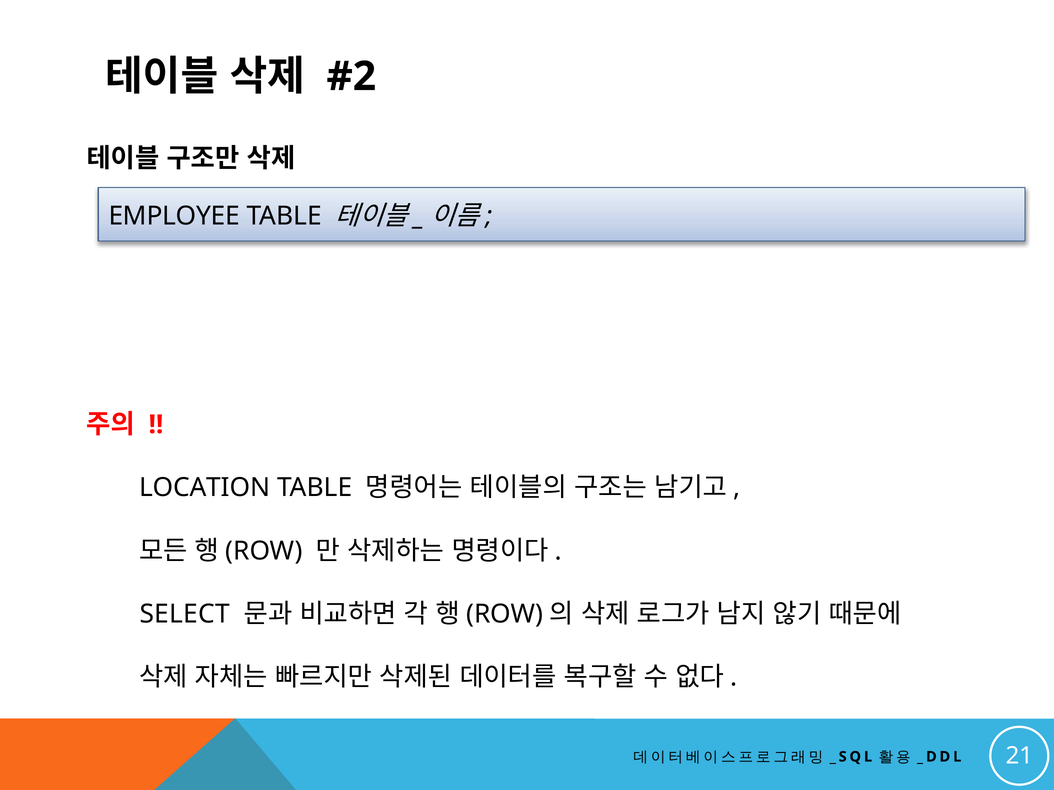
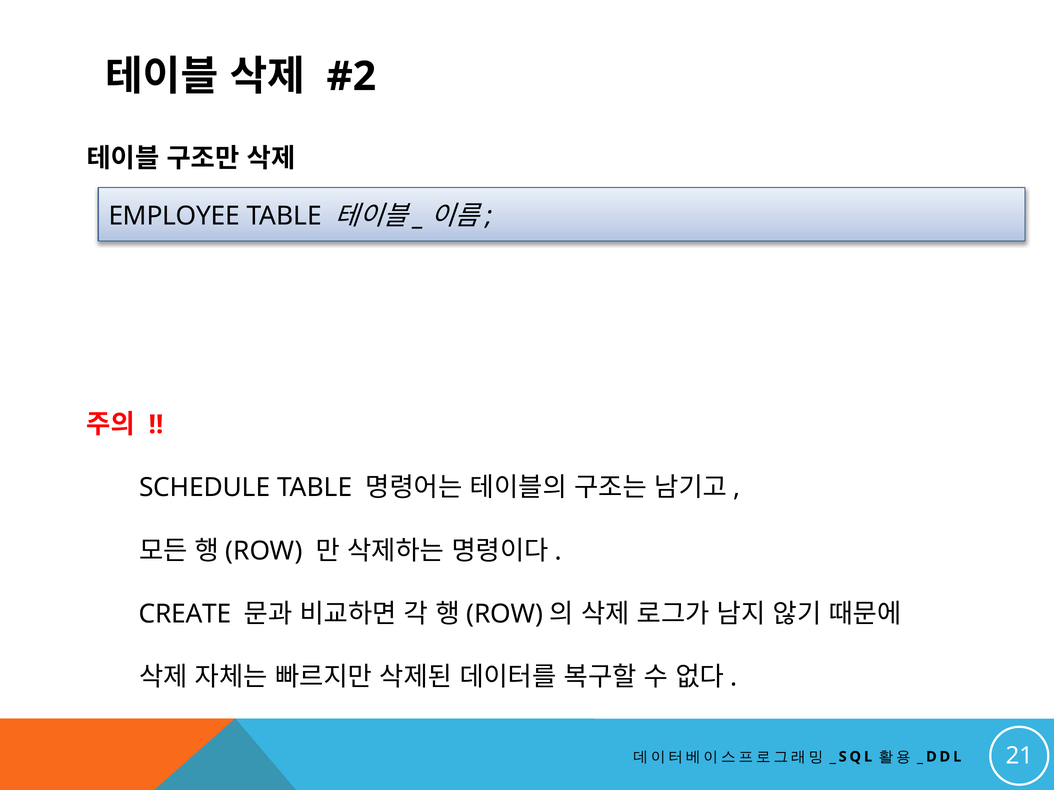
LOCATION: LOCATION -> SCHEDULE
SELECT: SELECT -> CREATE
